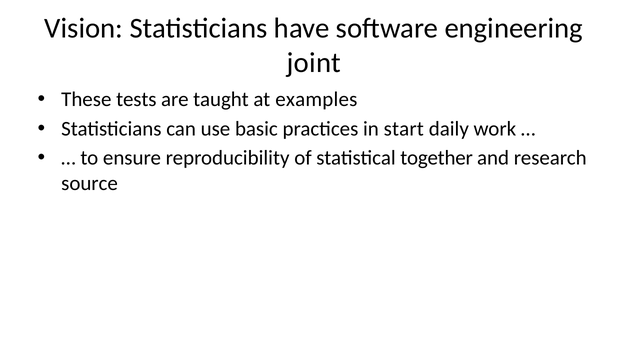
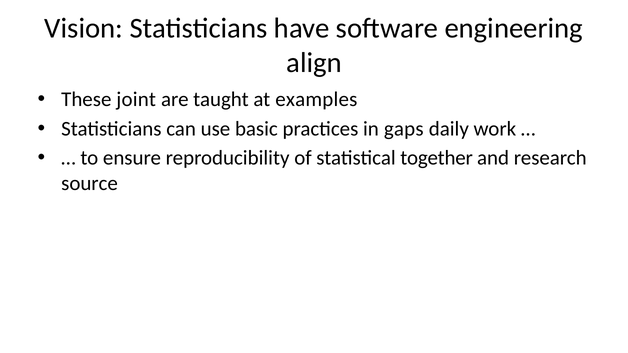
joint: joint -> align
tests: tests -> joint
start: start -> gaps
